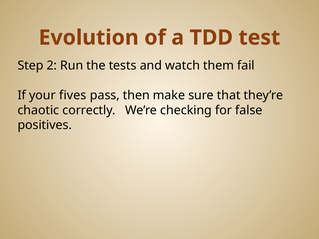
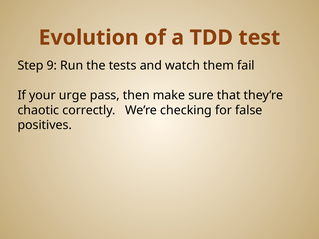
2: 2 -> 9
fives: fives -> urge
